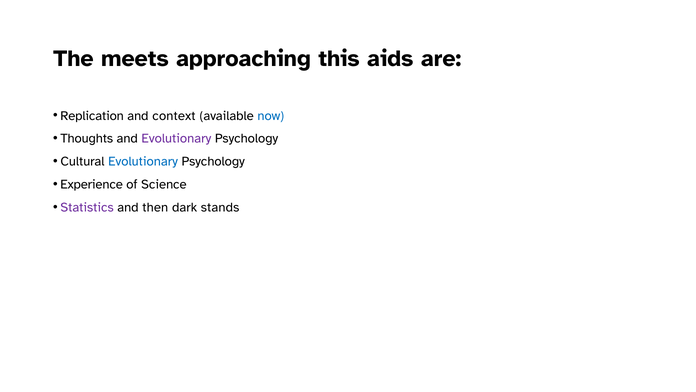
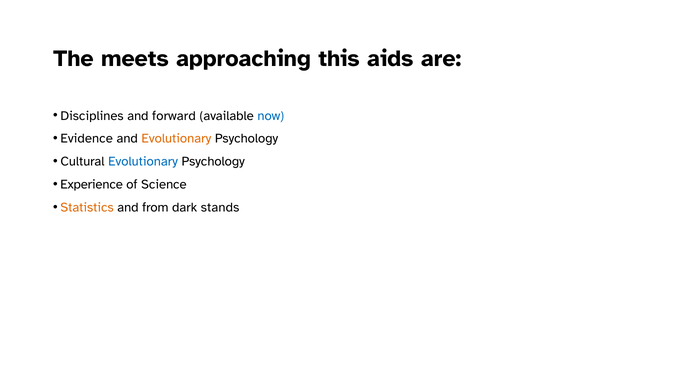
Replication: Replication -> Disciplines
context: context -> forward
Thoughts: Thoughts -> Evidence
Evolutionary at (176, 138) colour: purple -> orange
Statistics colour: purple -> orange
then: then -> from
